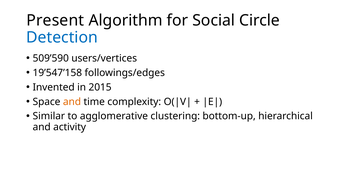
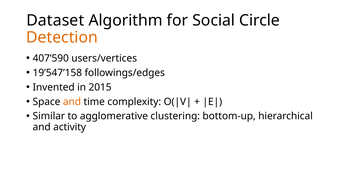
Present: Present -> Dataset
Detection colour: blue -> orange
509’590: 509’590 -> 407’590
